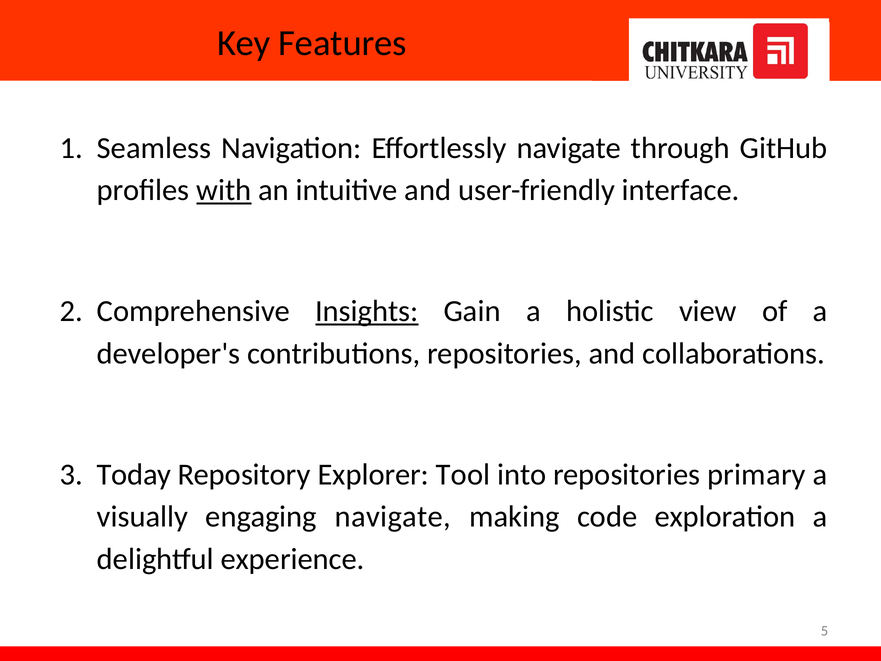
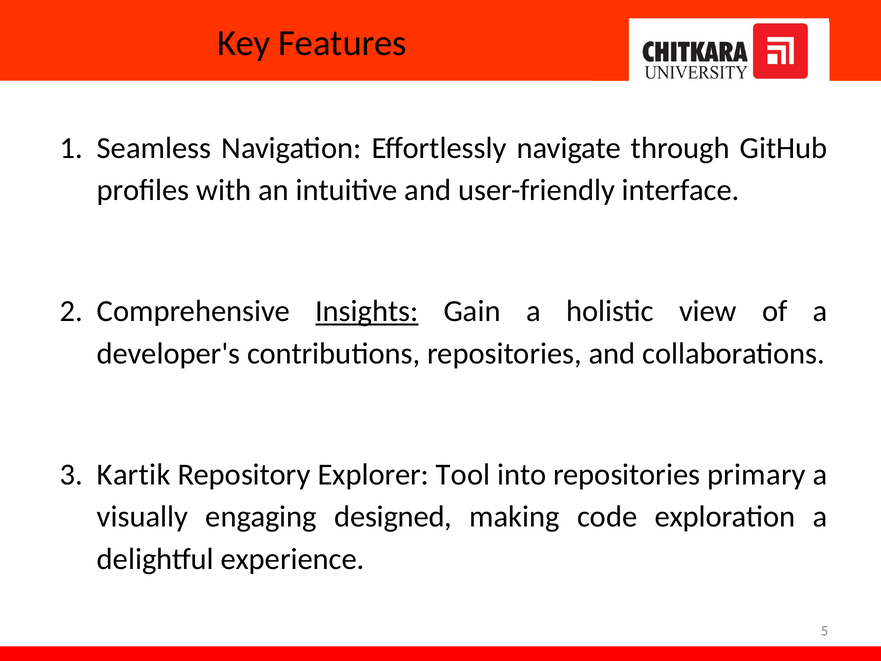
with underline: present -> none
Today: Today -> Kartik
engaging navigate: navigate -> designed
